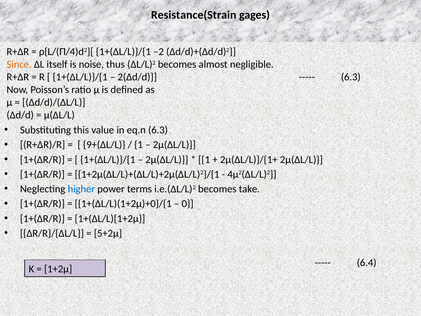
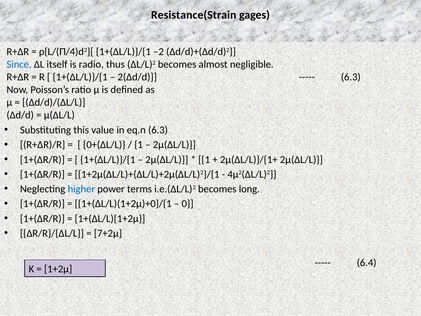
Since colour: orange -> blue
noise: noise -> radio
9+(∆L/L: 9+(∆L/L -> 0+(∆L/L
take: take -> long
5+2µ: 5+2µ -> 7+2µ
